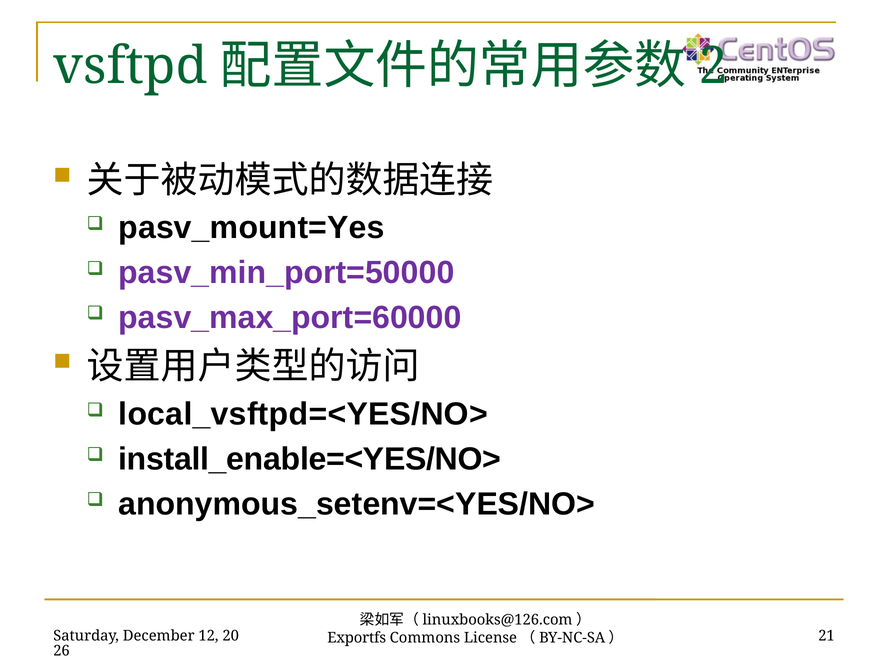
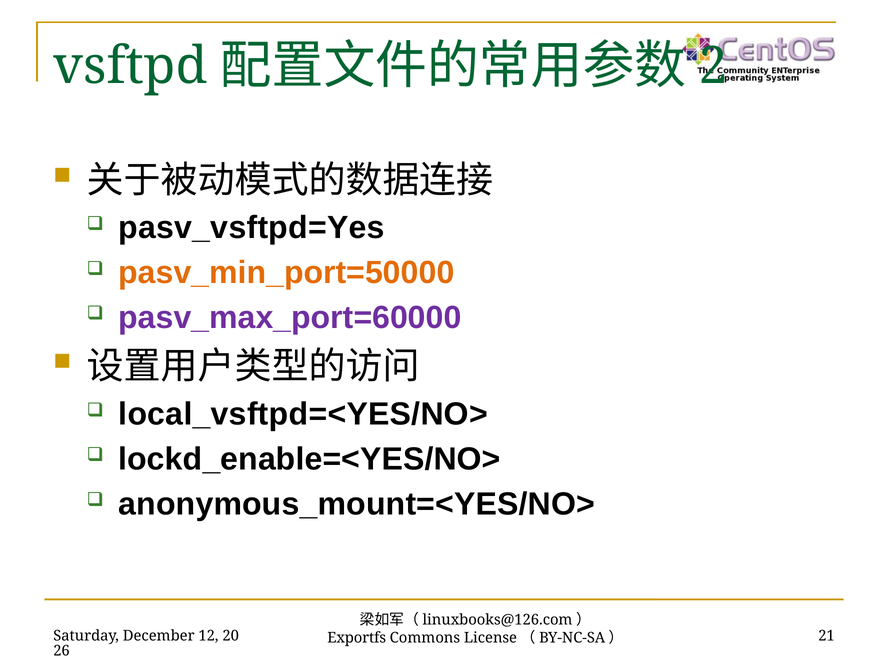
pasv_mount=Yes: pasv_mount=Yes -> pasv_vsftpd=Yes
pasv_min_port=50000 colour: purple -> orange
install_enable=<YES/NO>: install_enable=<YES/NO> -> lockd_enable=<YES/NO>
anonymous_setenv=<YES/NO>: anonymous_setenv=<YES/NO> -> anonymous_mount=<YES/NO>
